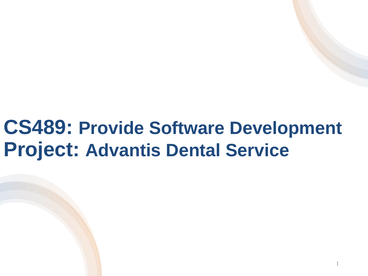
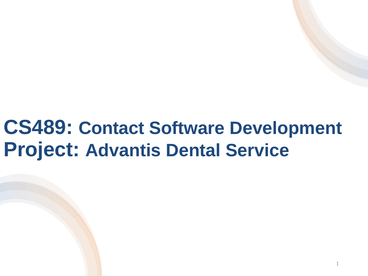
Provide: Provide -> Contact
